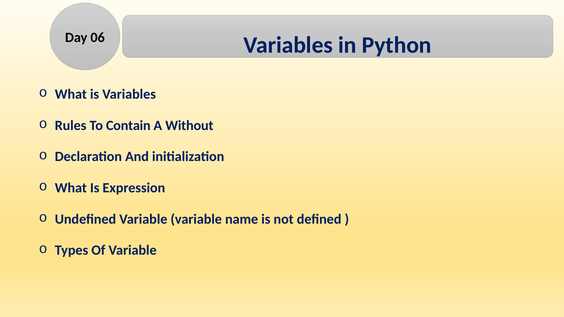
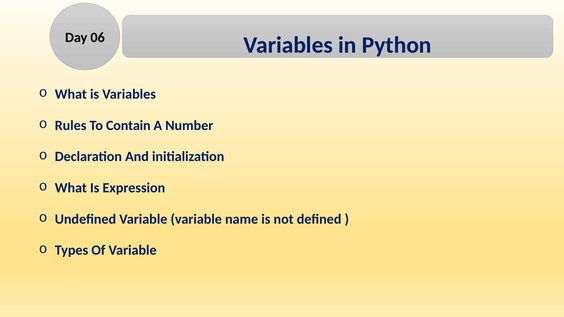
Without: Without -> Number
